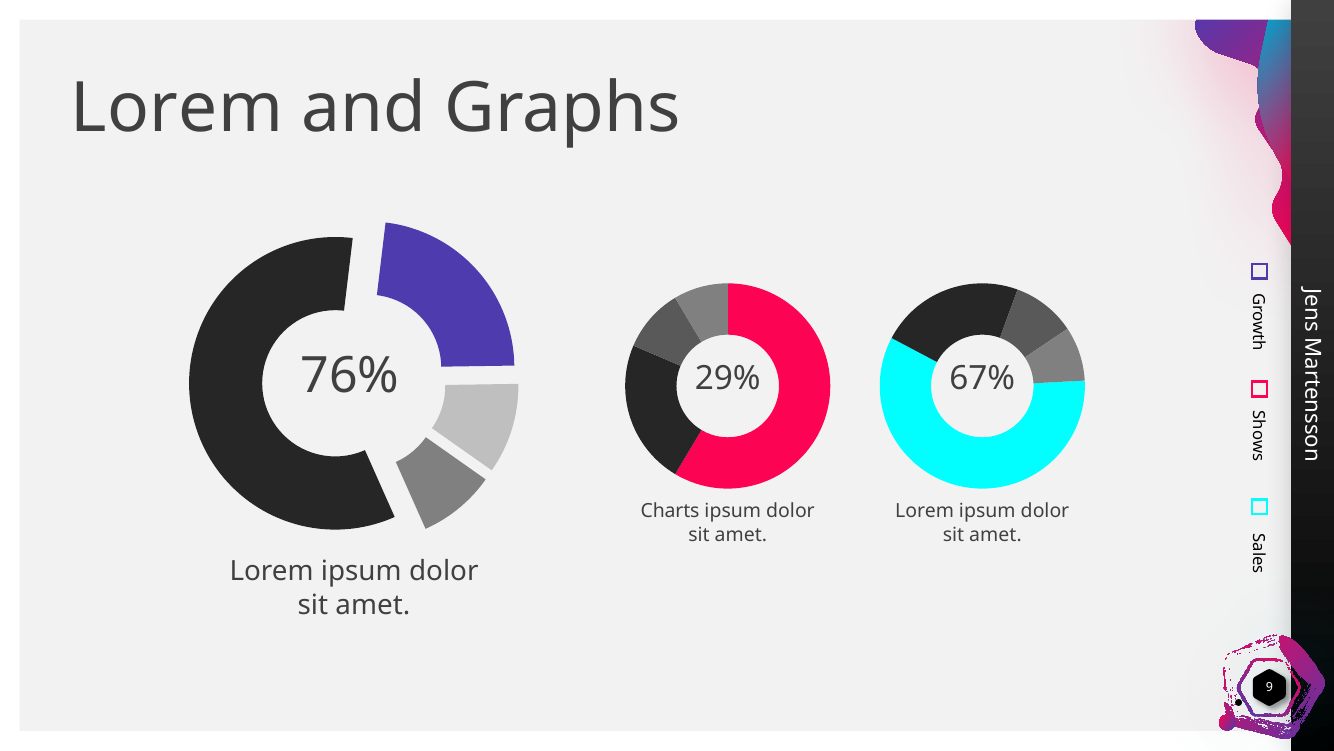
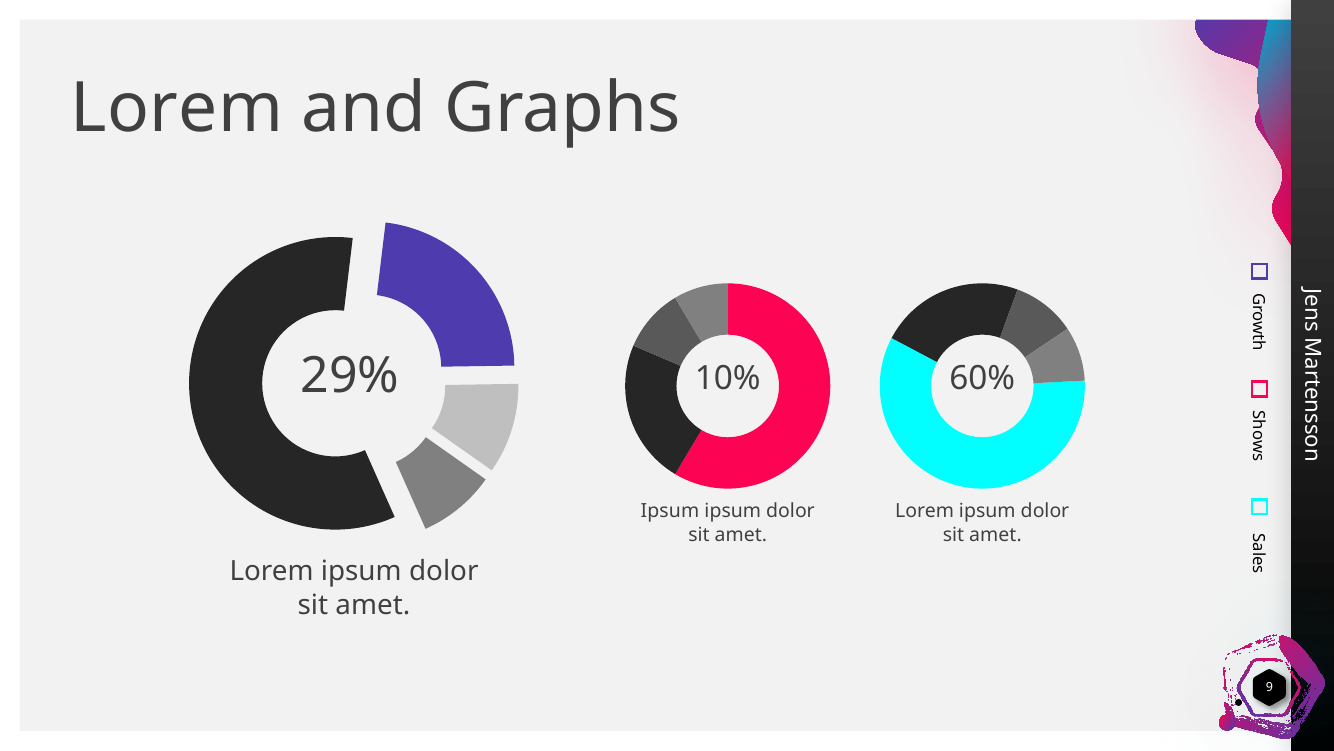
76%: 76% -> 29%
29%: 29% -> 10%
67%: 67% -> 60%
Charts at (670, 511): Charts -> Ipsum
